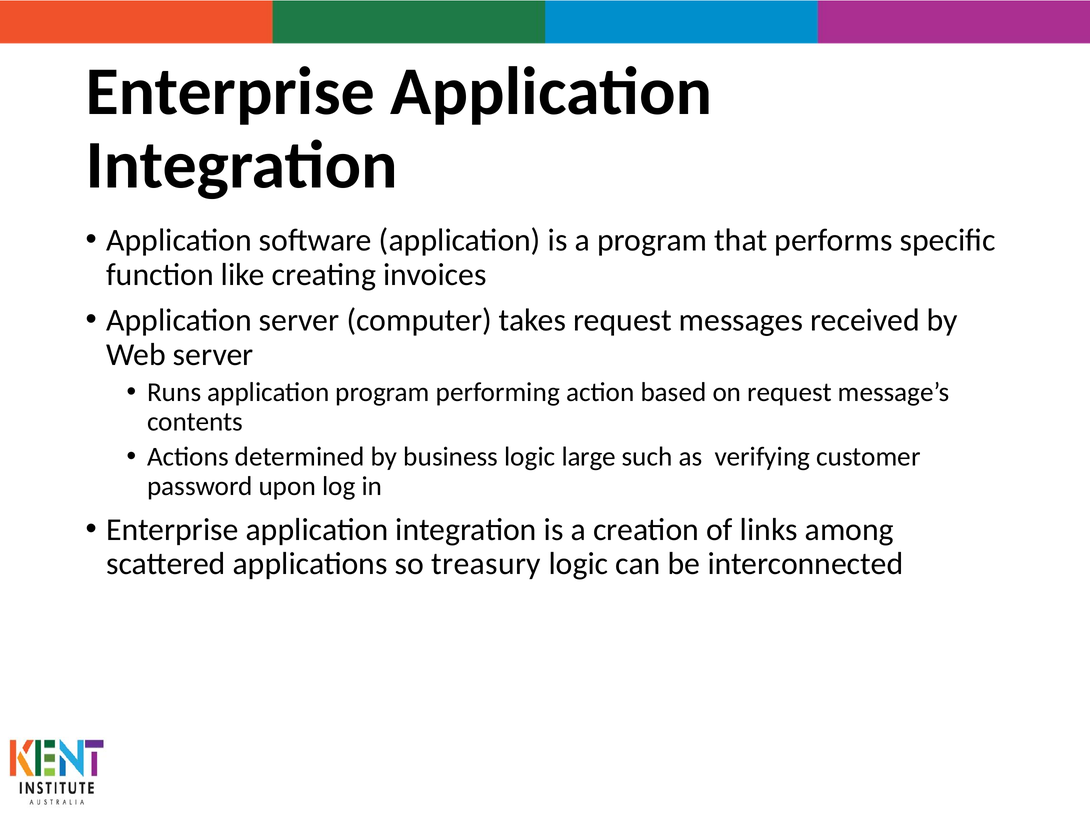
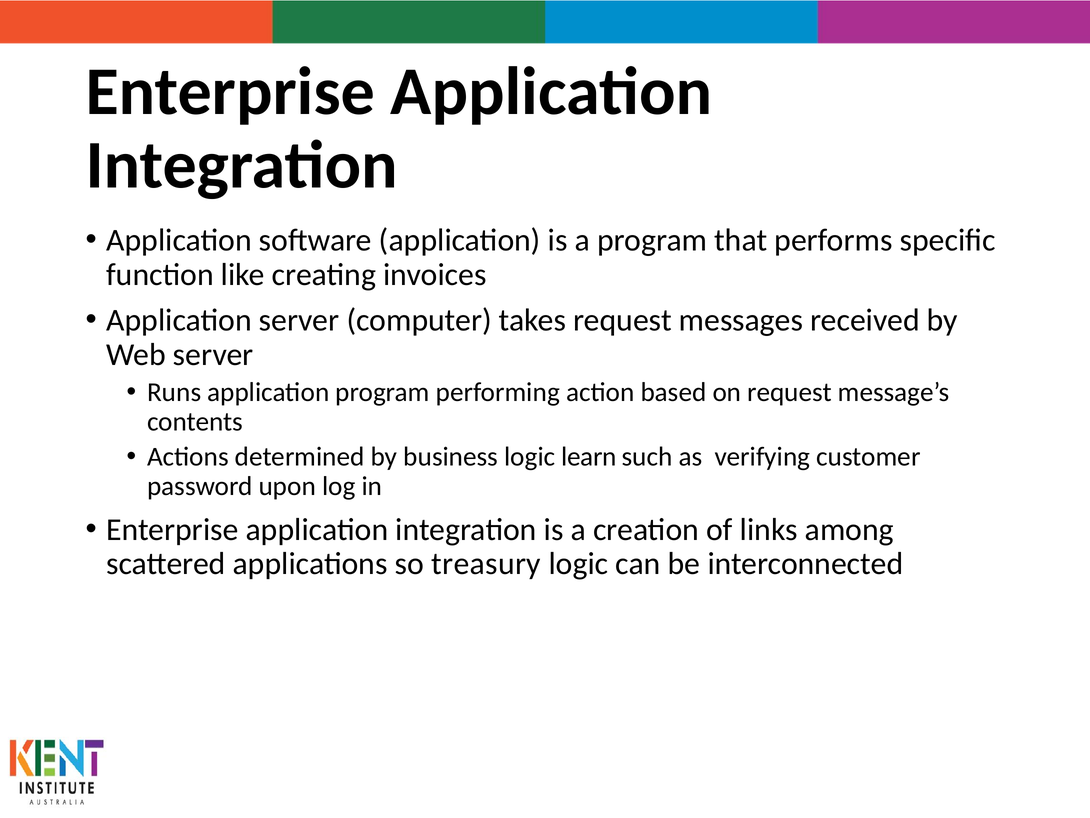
large: large -> learn
